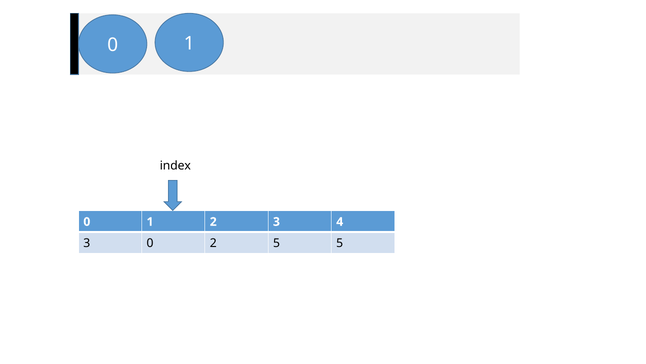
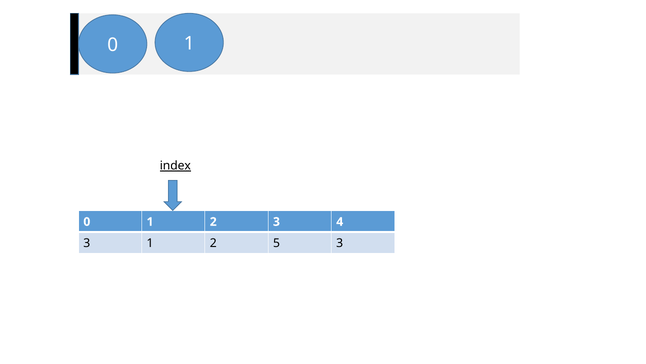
index underline: none -> present
3 0: 0 -> 1
5 5: 5 -> 3
